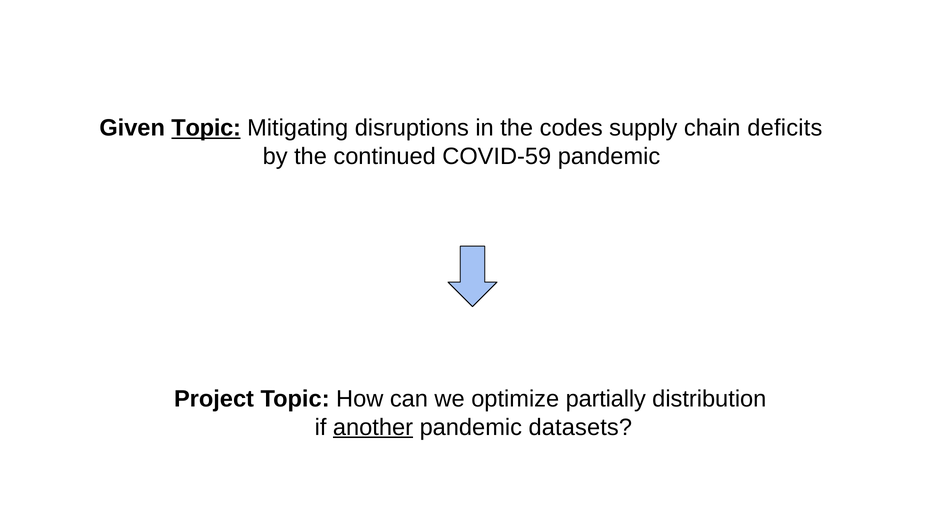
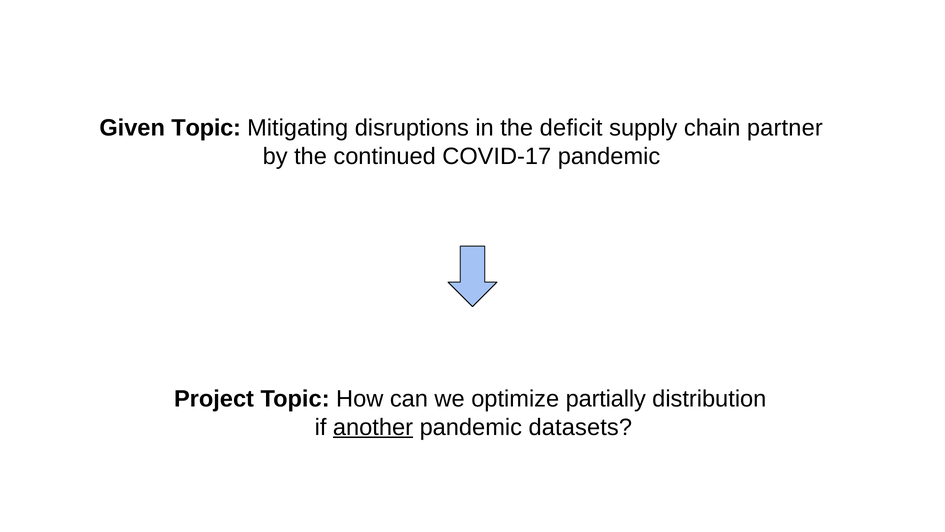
Topic at (206, 128) underline: present -> none
codes: codes -> deficit
deficits: deficits -> partner
COVID-59: COVID-59 -> COVID-17
